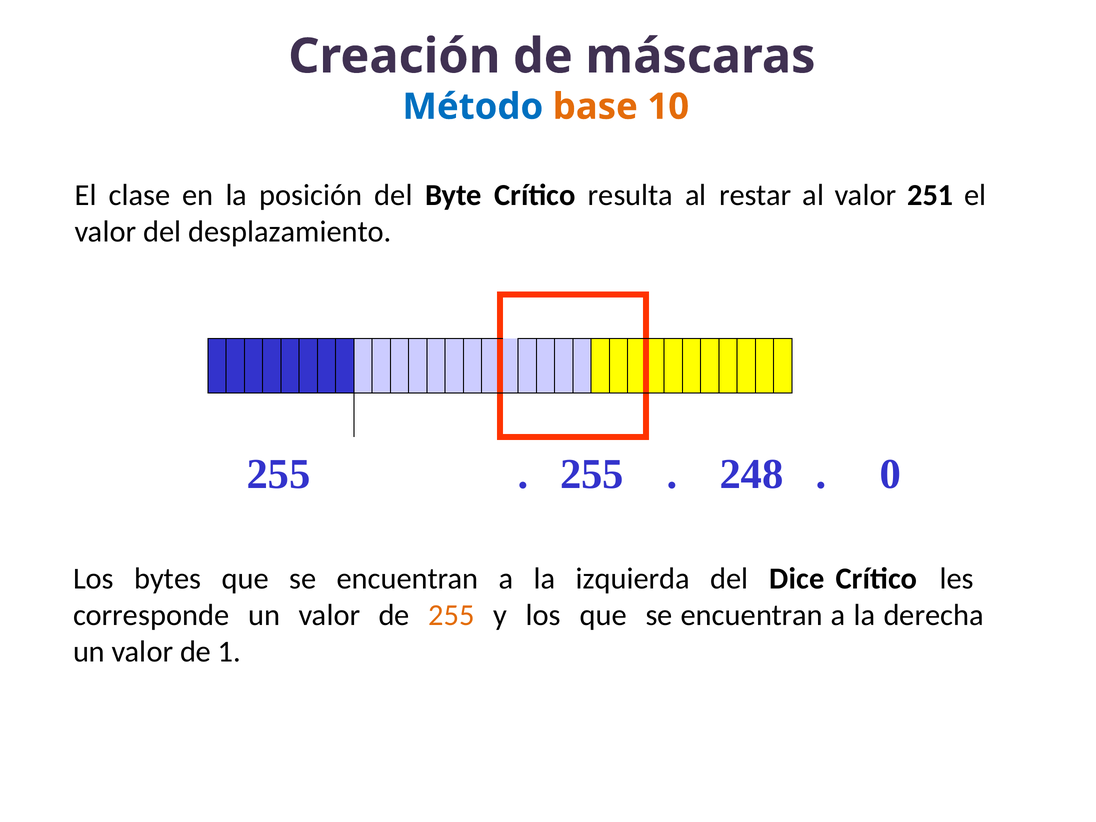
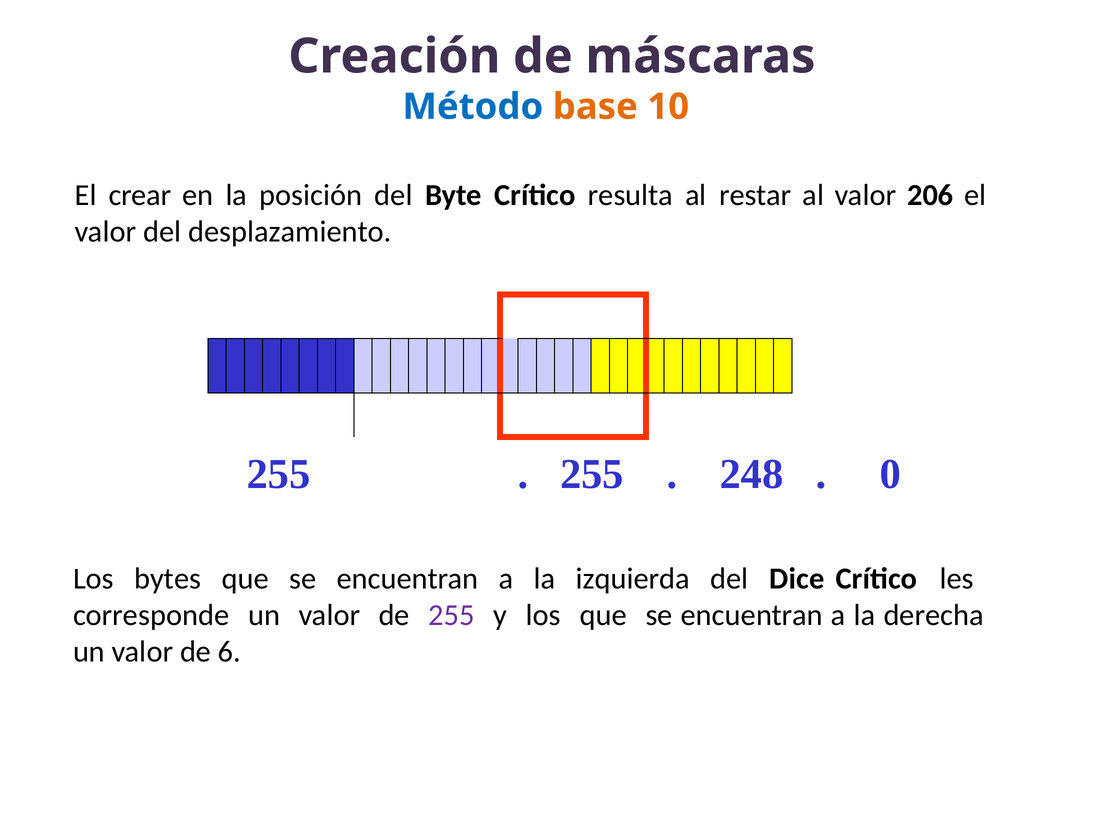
clase: clase -> crear
251: 251 -> 206
255 at (451, 615) colour: orange -> purple
1: 1 -> 6
